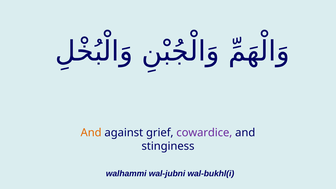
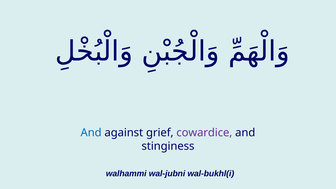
And at (91, 133) colour: orange -> blue
